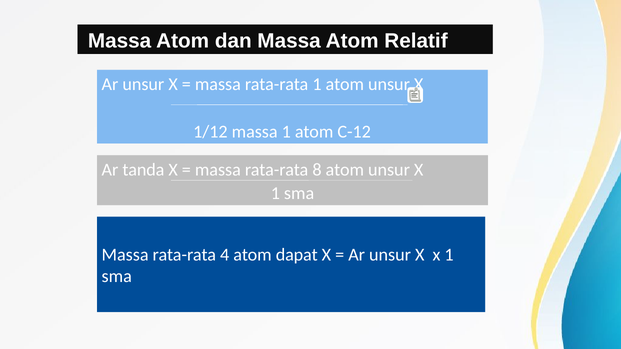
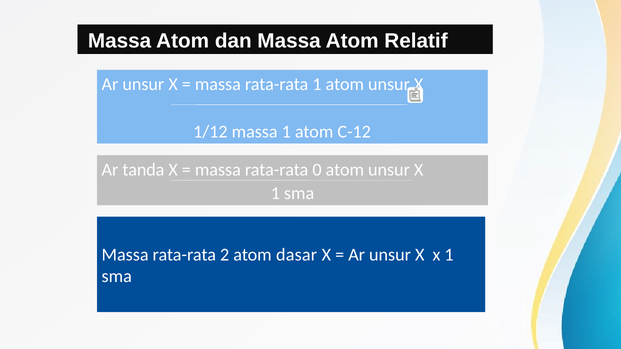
8: 8 -> 0
4: 4 -> 2
dapat: dapat -> dasar
